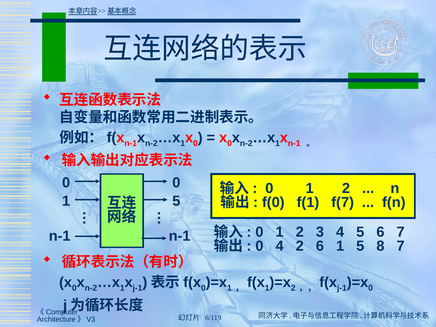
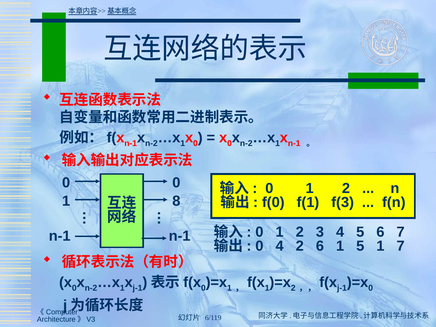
5 at (176, 201): 5 -> 8
f(7: f(7 -> f(3
5 8: 8 -> 1
